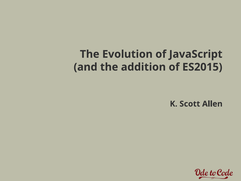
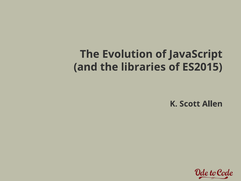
addition: addition -> libraries
